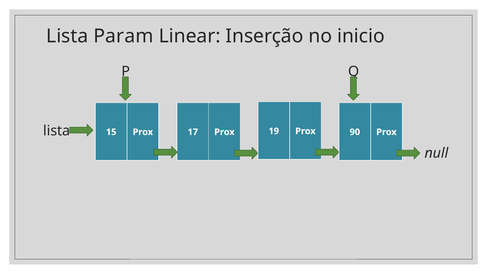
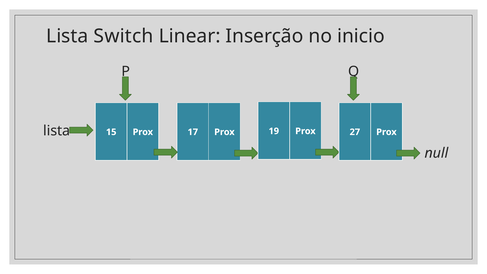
Param: Param -> Switch
90: 90 -> 27
